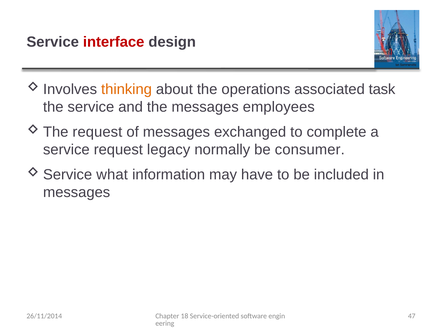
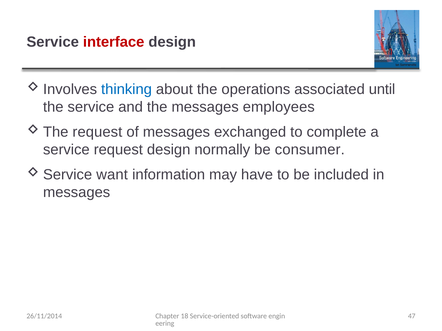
thinking colour: orange -> blue
task: task -> until
request legacy: legacy -> design
what: what -> want
